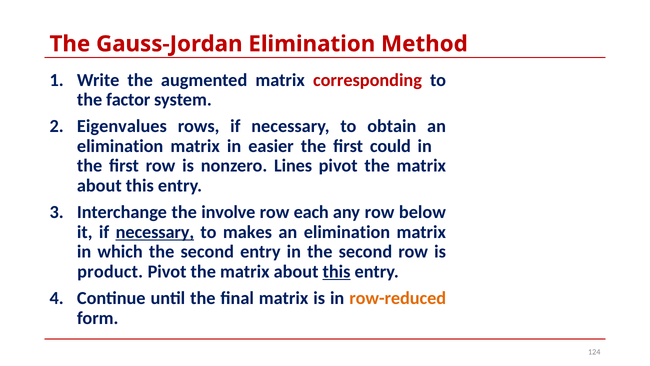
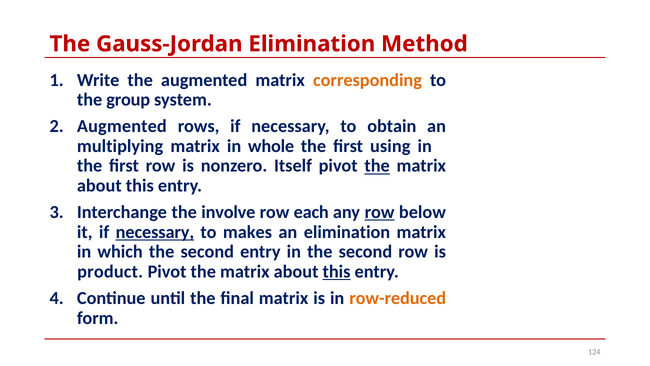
corresponding colour: red -> orange
factor: factor -> group
Eigenvalues at (122, 126): Eigenvalues -> Augmented
elimination at (120, 146): elimination -> multiplying
easier: easier -> whole
could: could -> using
Lines: Lines -> Itself
the at (377, 166) underline: none -> present
row at (380, 212) underline: none -> present
